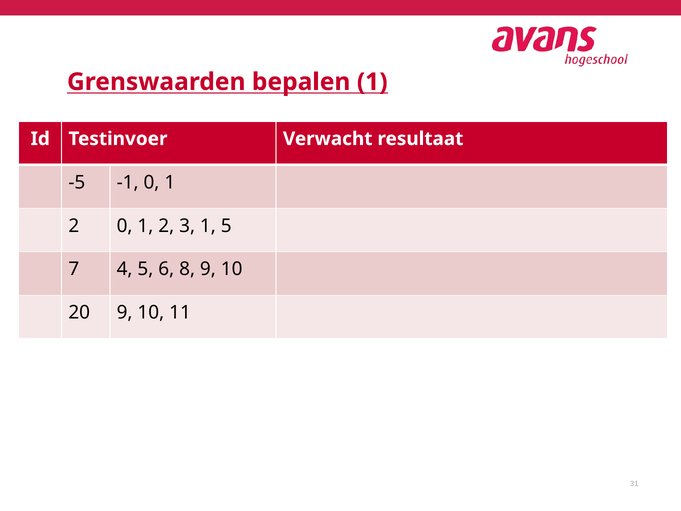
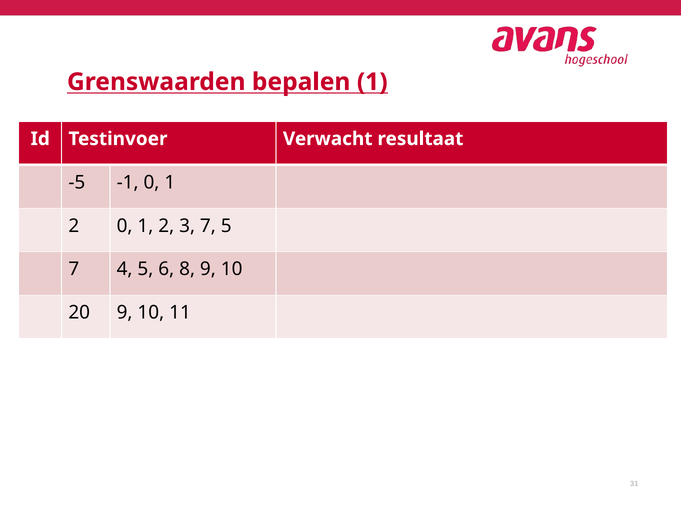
3 1: 1 -> 7
